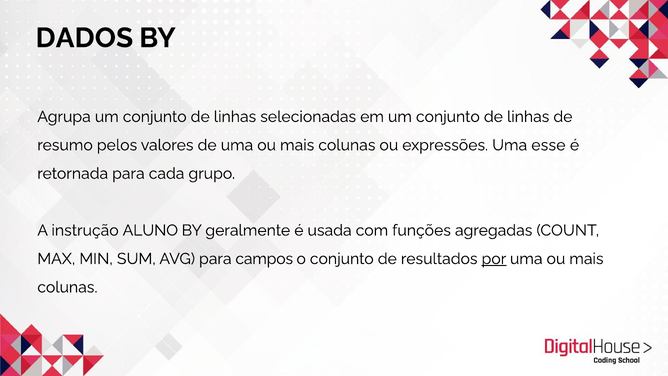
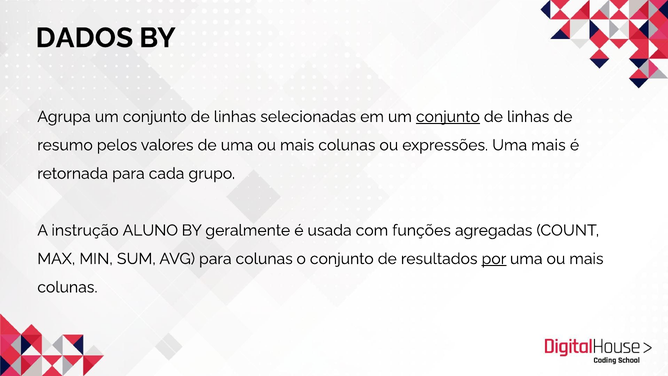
conjunto at (448, 117) underline: none -> present
Uma esse: esse -> mais
para campos: campos -> colunas
